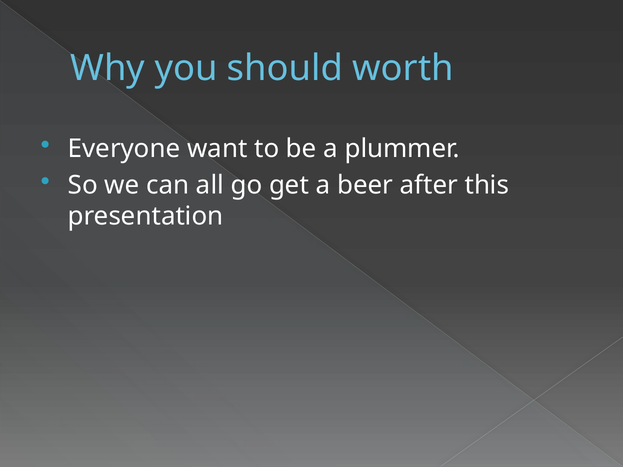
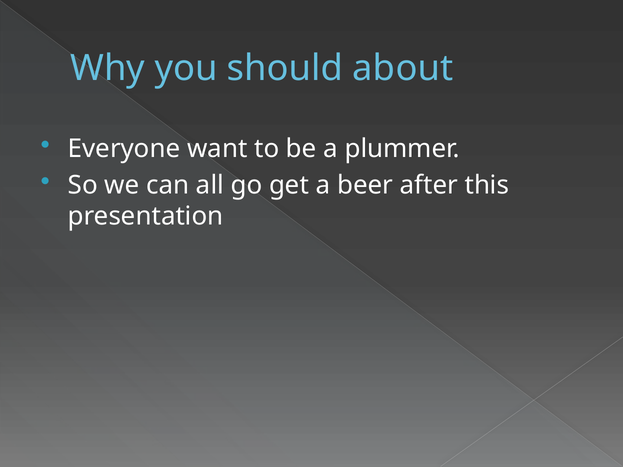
worth: worth -> about
